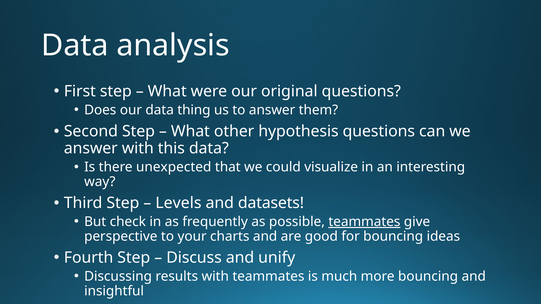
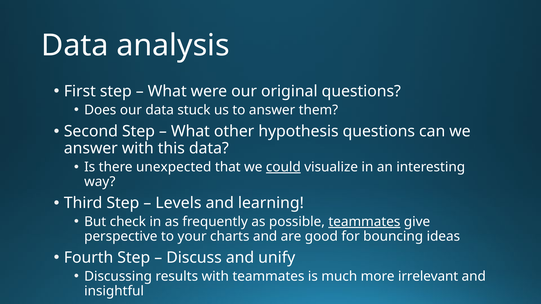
thing: thing -> stuck
could underline: none -> present
datasets: datasets -> learning
more bouncing: bouncing -> irrelevant
